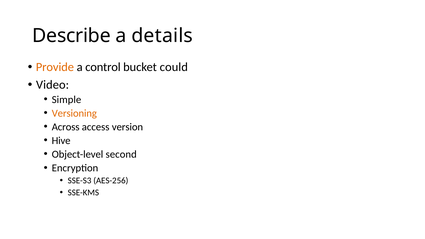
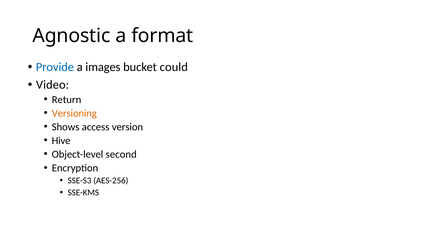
Describe: Describe -> Agnostic
details: details -> format
Provide colour: orange -> blue
control: control -> images
Simple: Simple -> Return
Across: Across -> Shows
